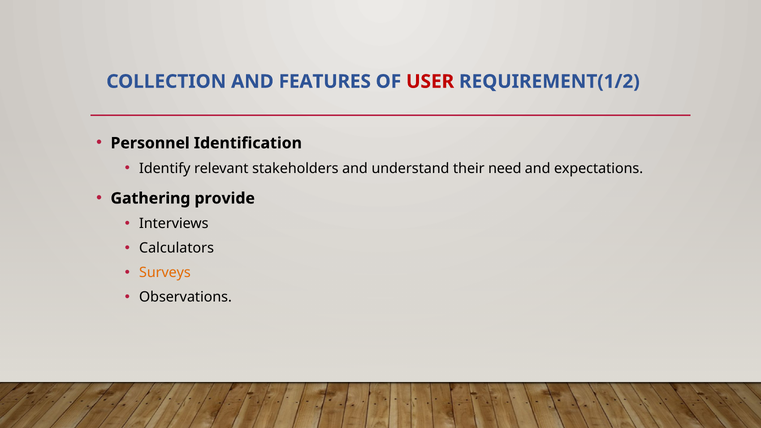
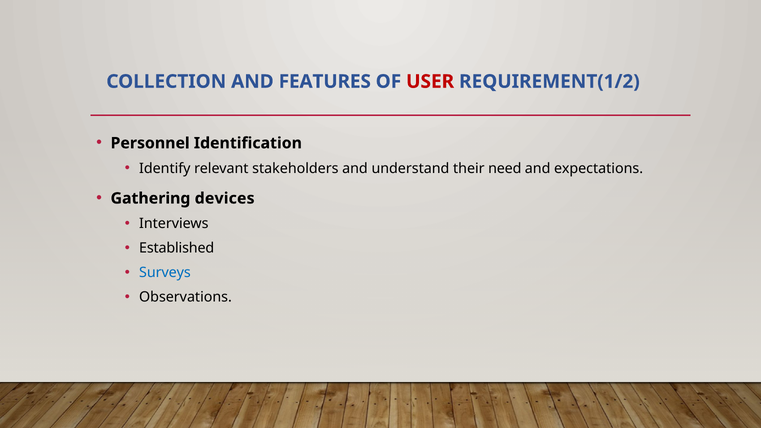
provide: provide -> devices
Calculators: Calculators -> Established
Surveys colour: orange -> blue
